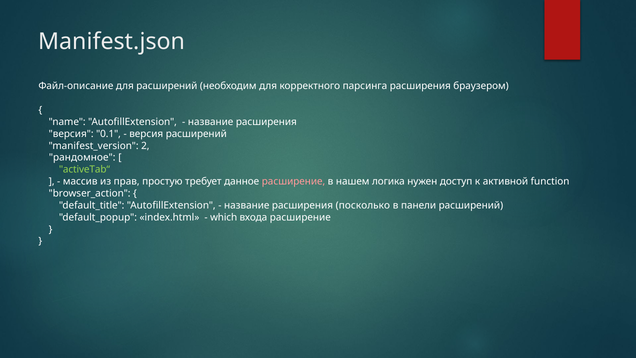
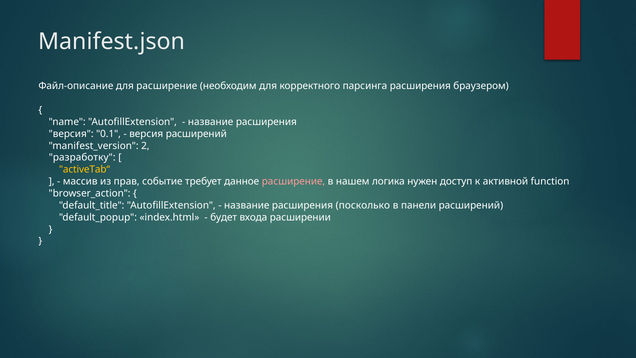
для расширений: расширений -> расширение
рандомное: рандомное -> разработку
activeTab“ colour: light green -> yellow
простую: простую -> событие
which: which -> будет
входа расширение: расширение -> расширении
